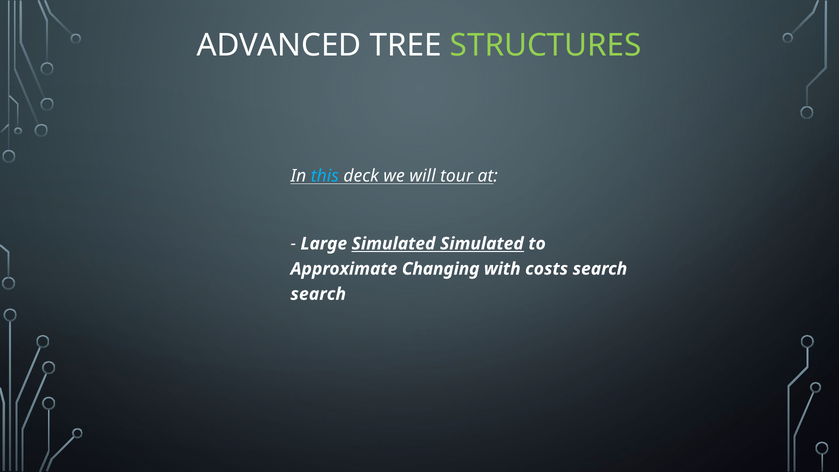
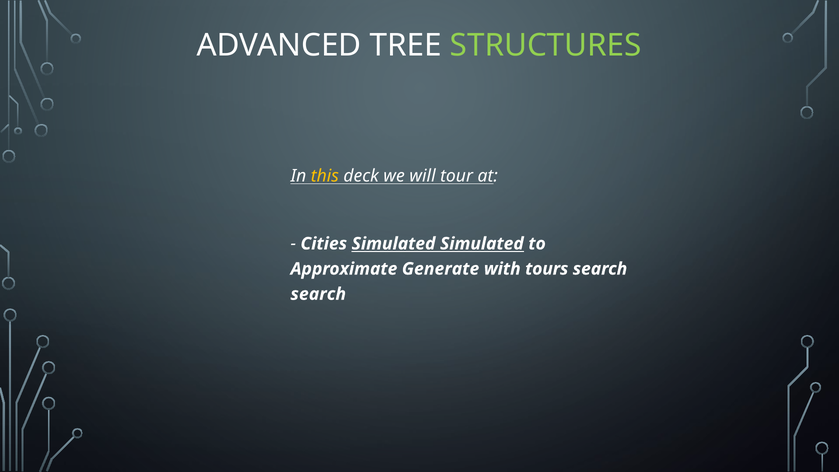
this colour: light blue -> yellow
Large: Large -> Cities
Changing: Changing -> Generate
costs: costs -> tours
